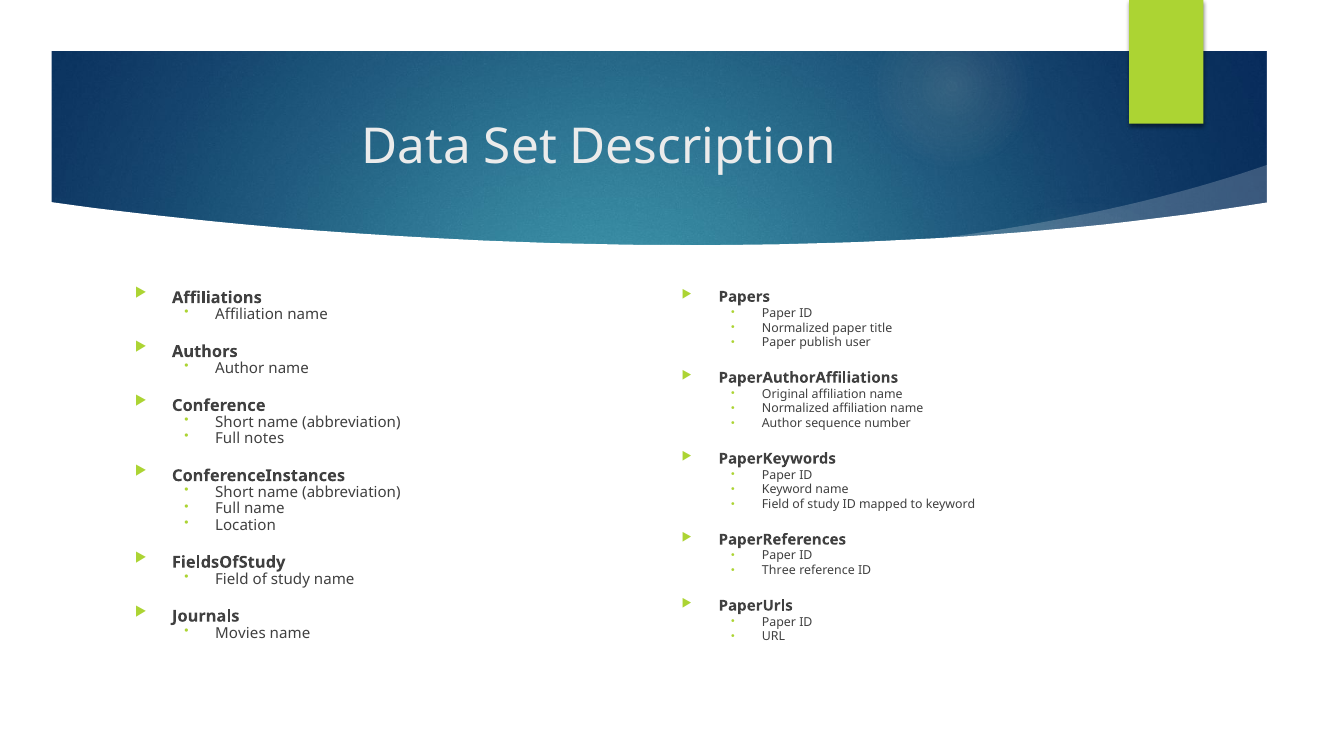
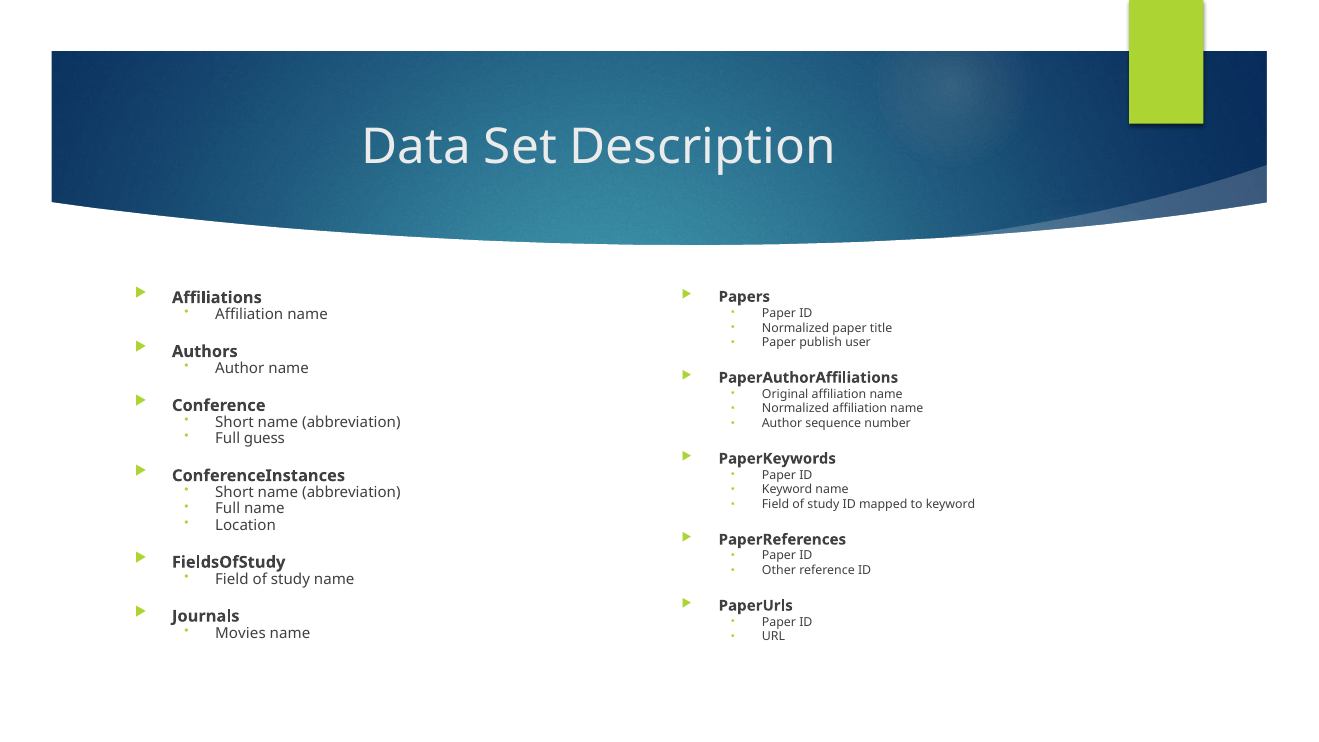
notes: notes -> guess
Three: Three -> Other
